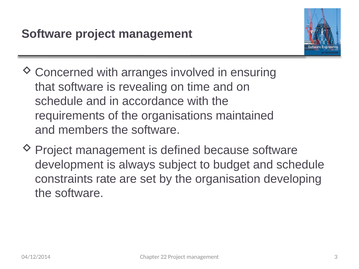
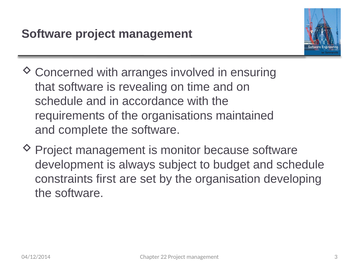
members: members -> complete
defined: defined -> monitor
rate: rate -> first
